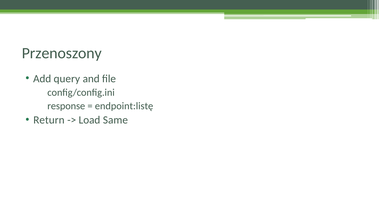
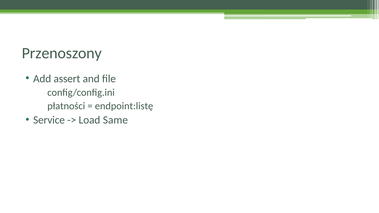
query: query -> assert
response: response -> płatności
Return: Return -> Service
